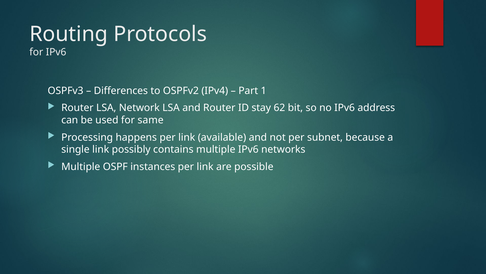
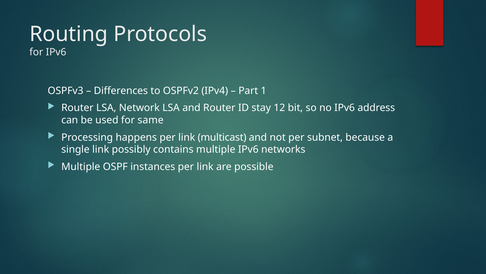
62: 62 -> 12
available: available -> multicast
